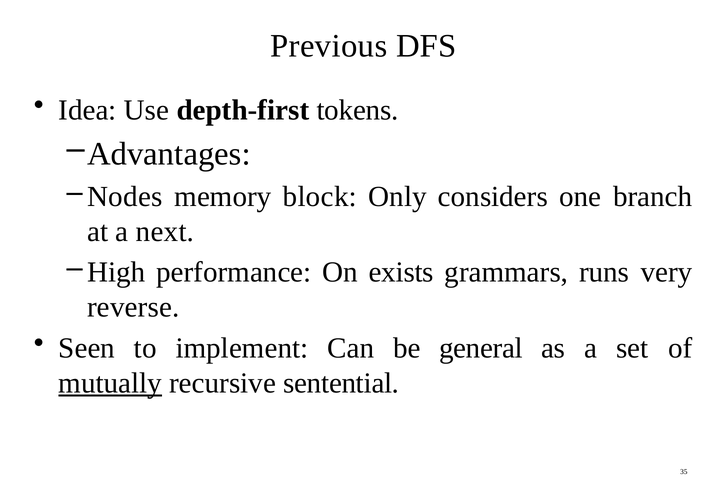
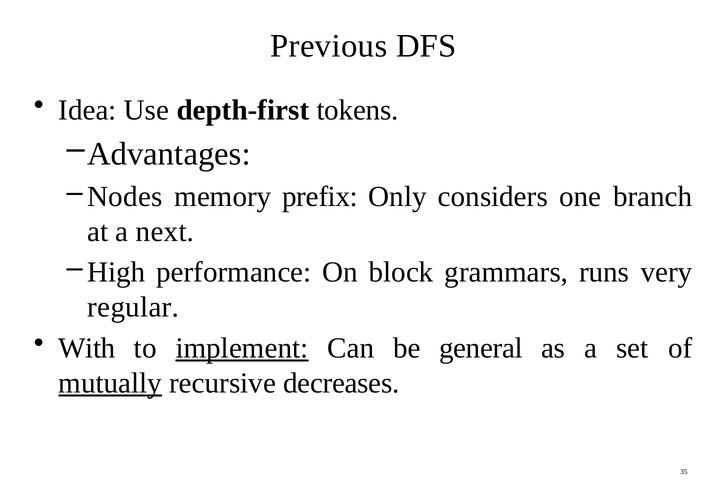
block: block -> prefix
exists: exists -> block
reverse: reverse -> regular
Seen: Seen -> With
implement underline: none -> present
sentential: sentential -> decreases
